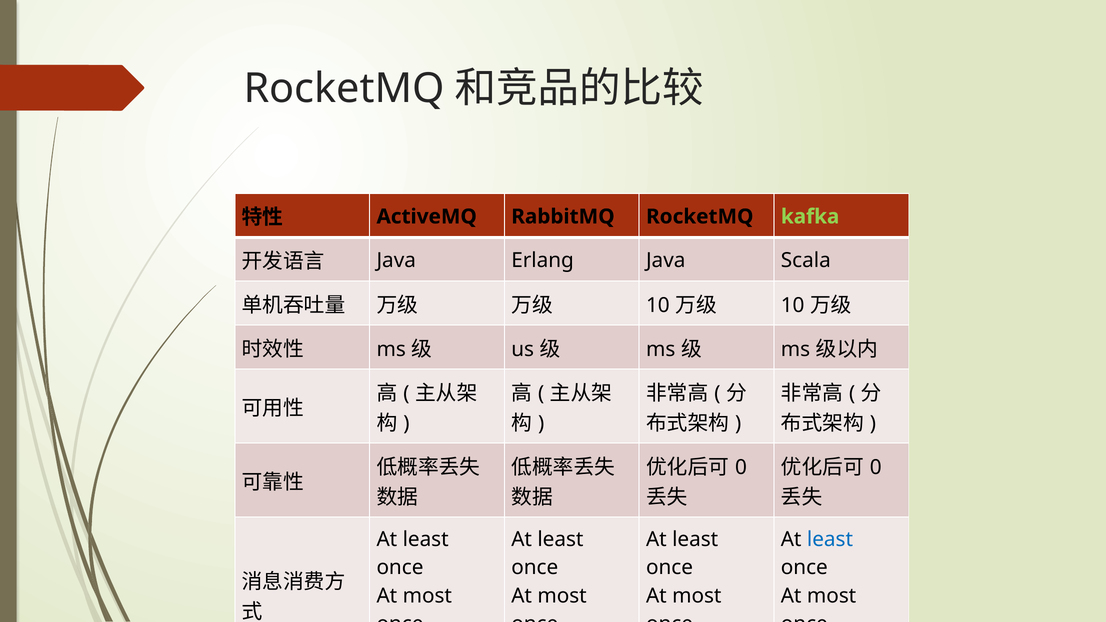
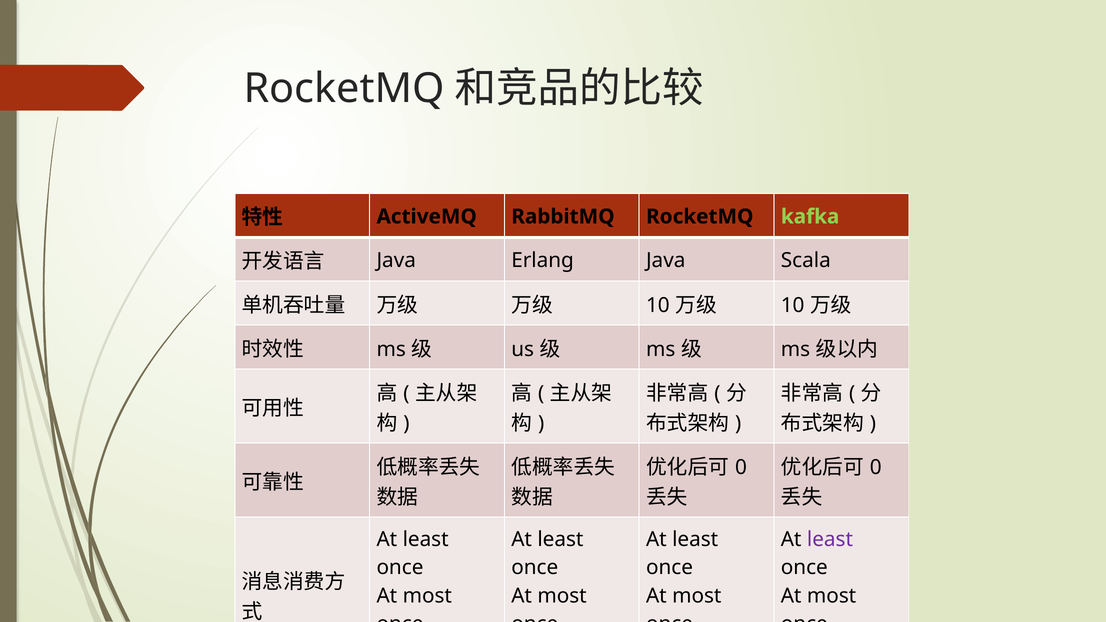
least at (830, 539) colour: blue -> purple
